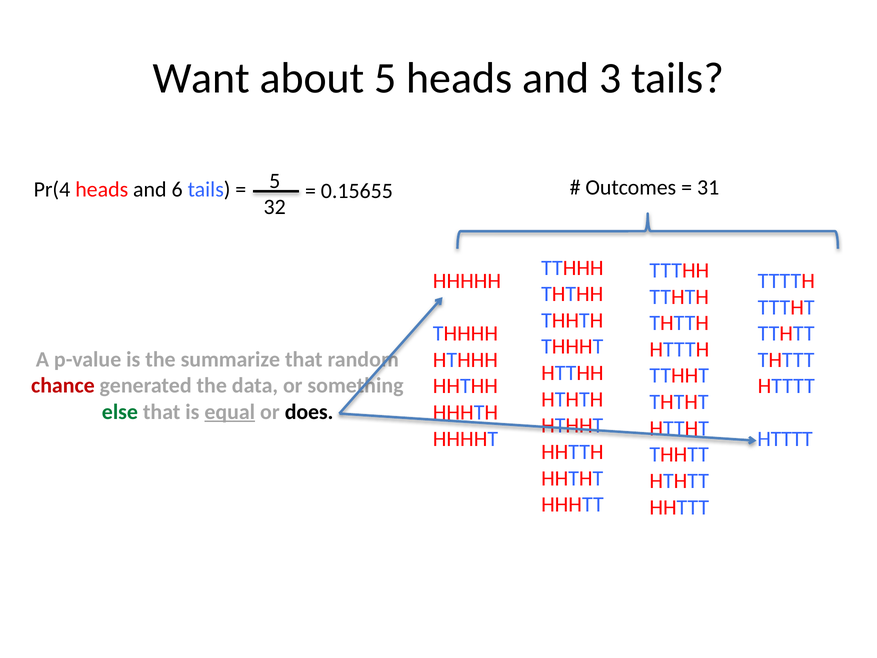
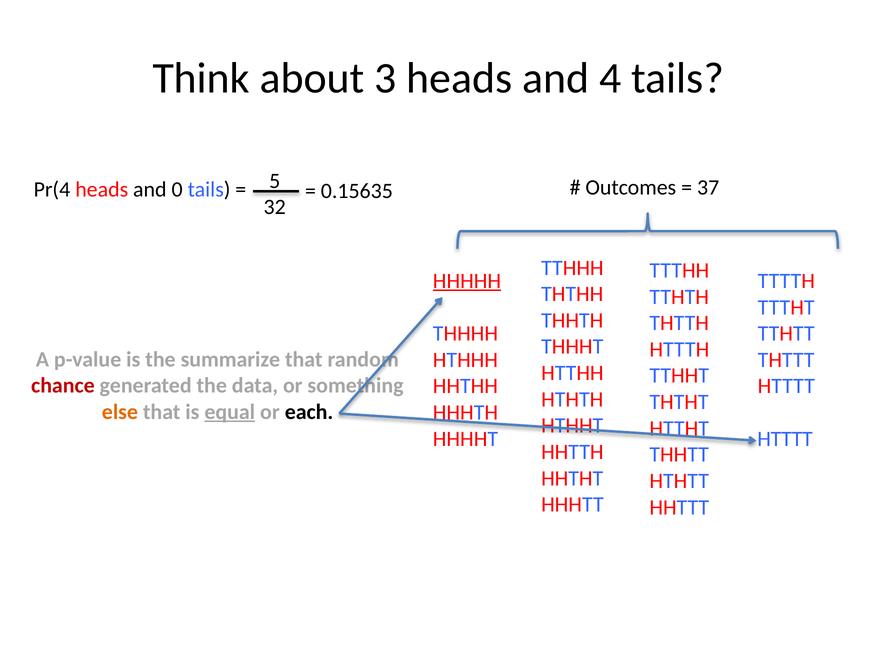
Want: Want -> Think
about 5: 5 -> 3
3: 3 -> 4
31: 31 -> 37
6: 6 -> 0
0.15655: 0.15655 -> 0.15635
HHHHH underline: none -> present
else colour: green -> orange
does: does -> each
